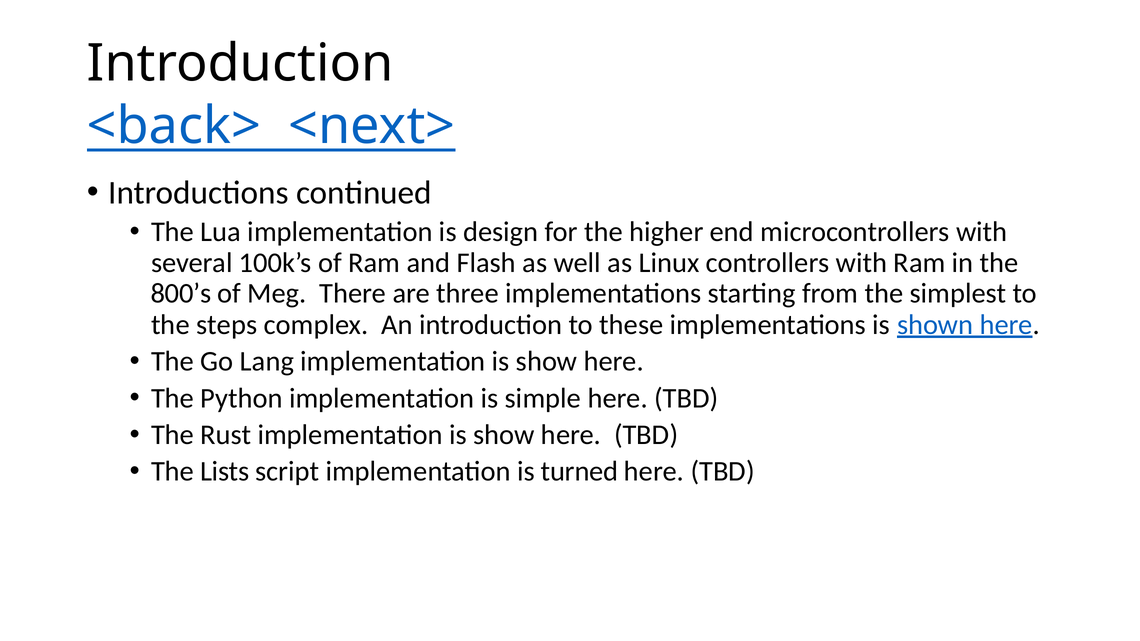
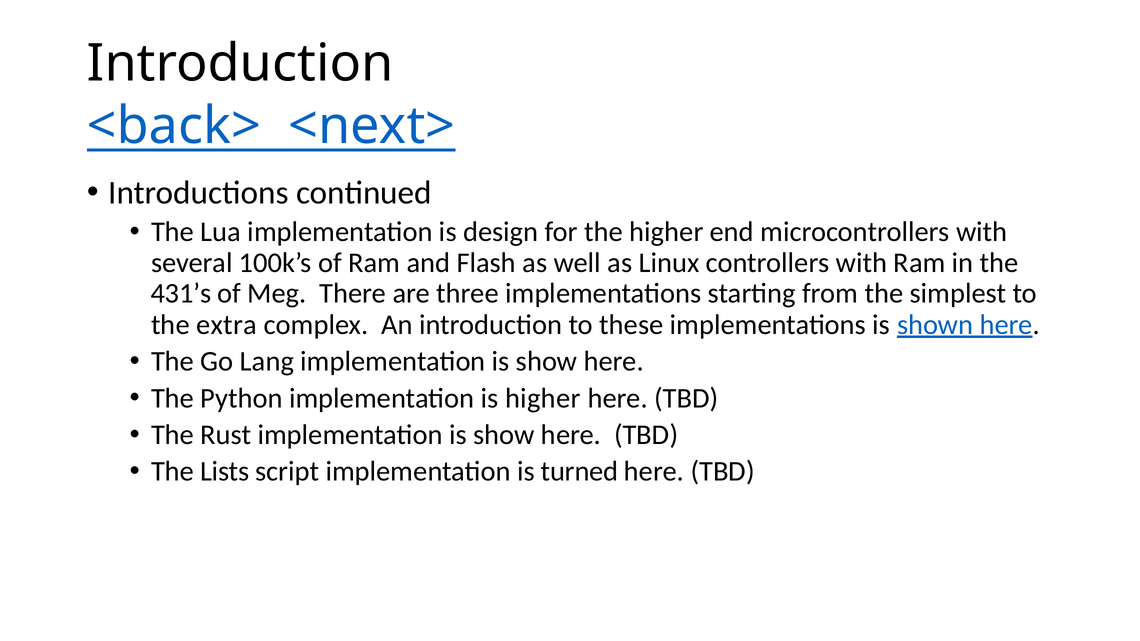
800’s: 800’s -> 431’s
steps: steps -> extra
is simple: simple -> higher
